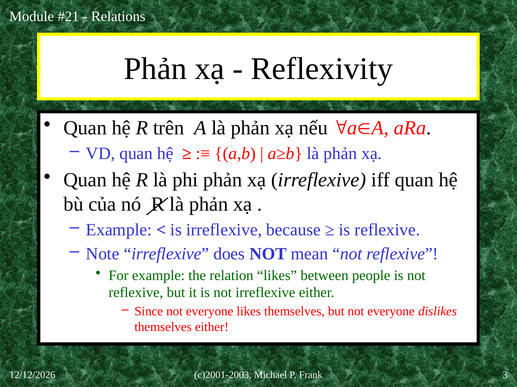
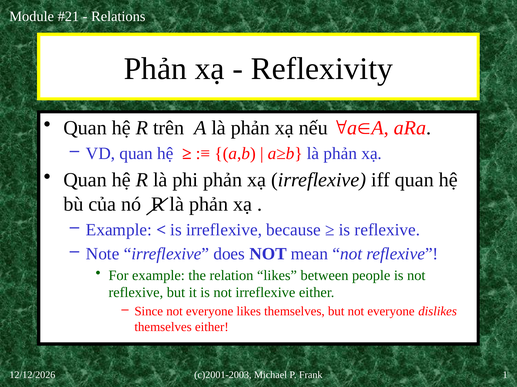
3: 3 -> 1
